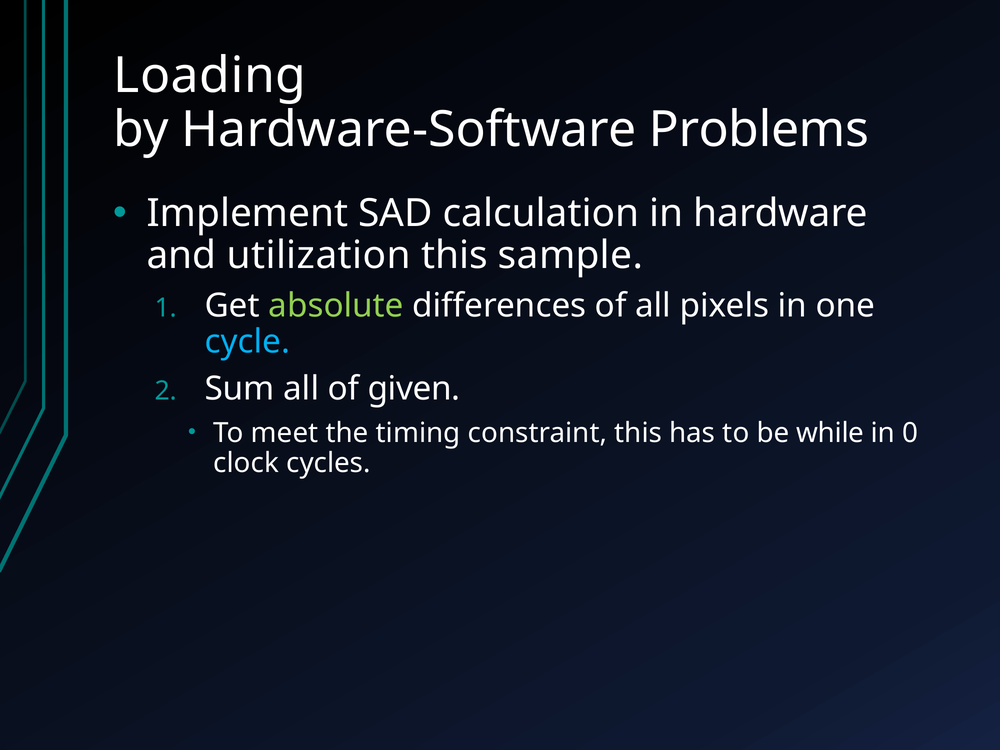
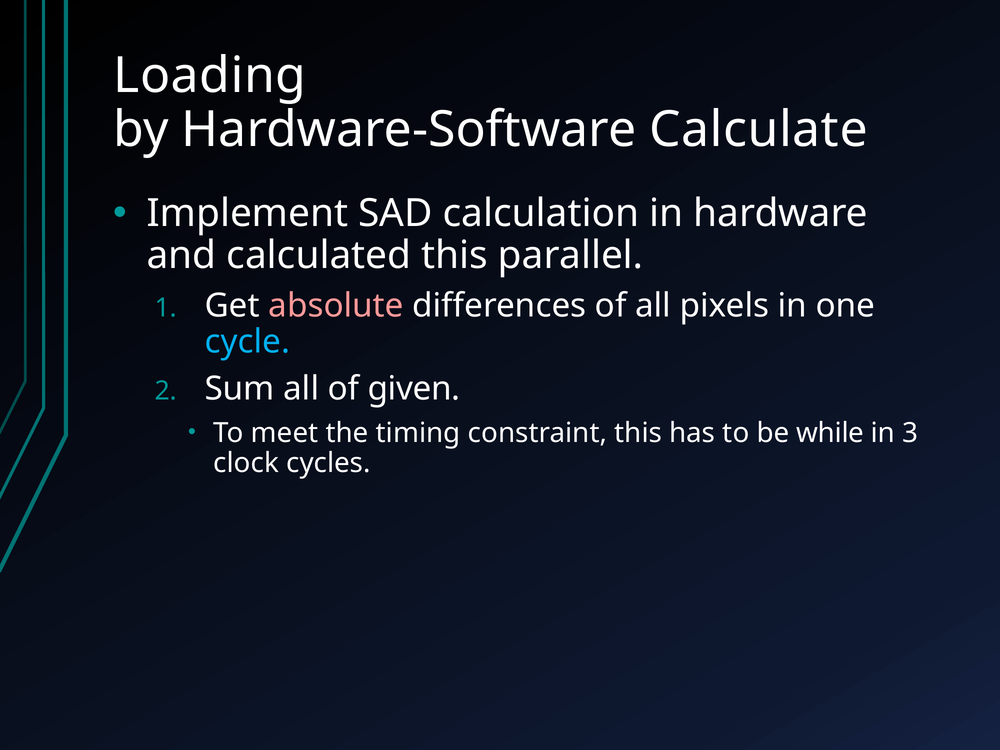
Problems: Problems -> Calculate
utilization: utilization -> calculated
sample: sample -> parallel
absolute colour: light green -> pink
0: 0 -> 3
